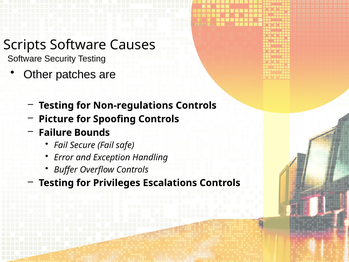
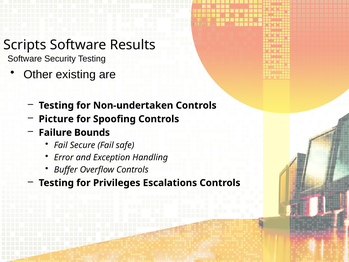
Causes: Causes -> Results
patches: patches -> existing
Non-regulations: Non-regulations -> Non-undertaken
